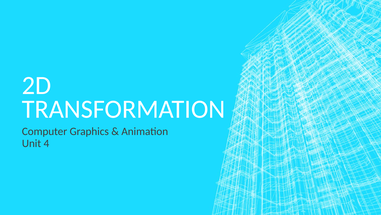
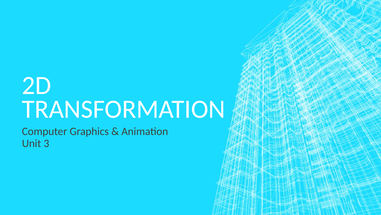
4: 4 -> 3
